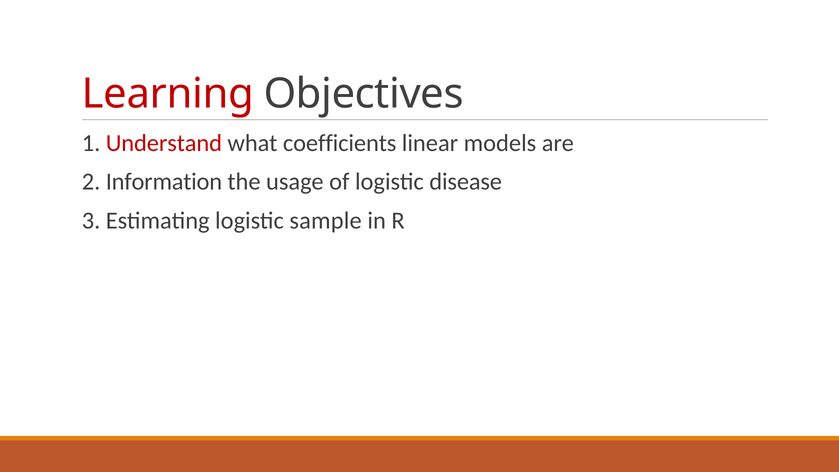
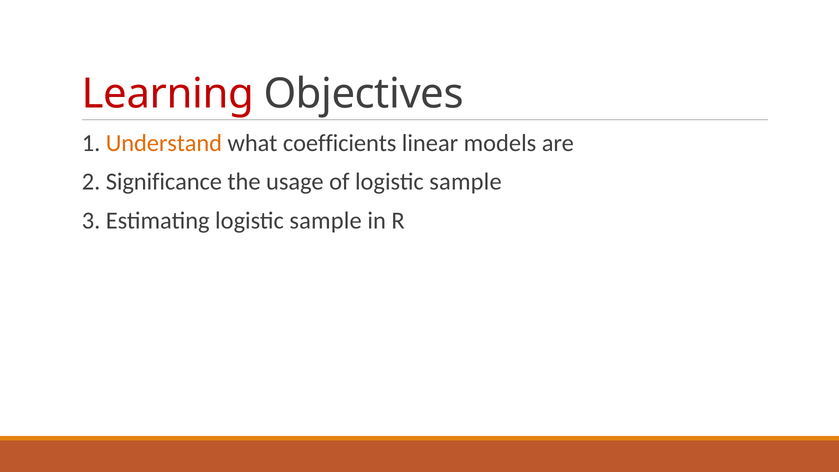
Understand colour: red -> orange
Information: Information -> Significance
of logistic disease: disease -> sample
